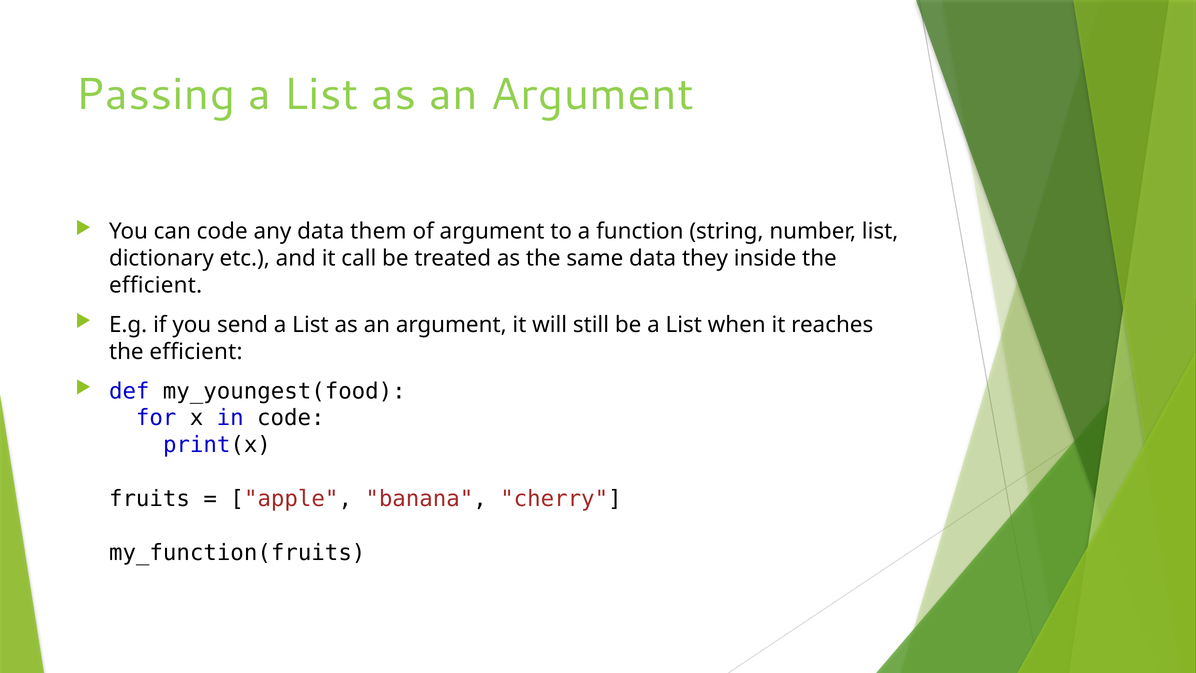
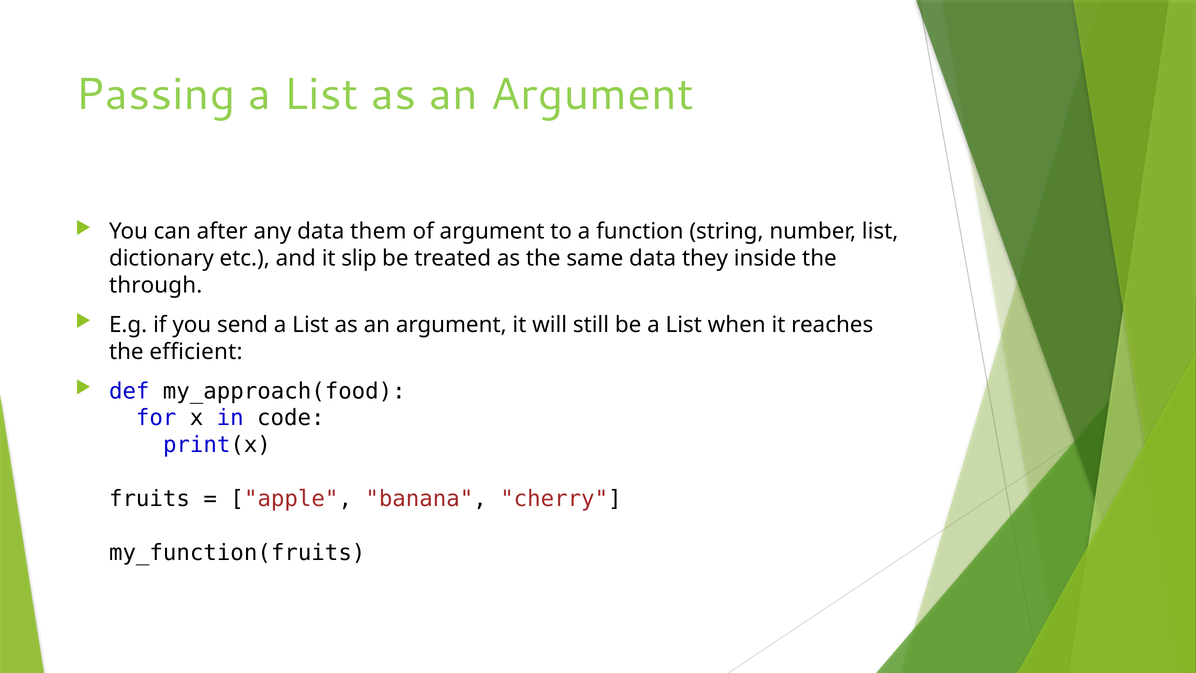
can code: code -> after
call: call -> slip
efficient at (156, 285): efficient -> through
my_youngest(food: my_youngest(food -> my_approach(food
